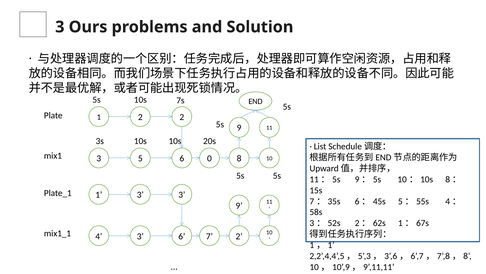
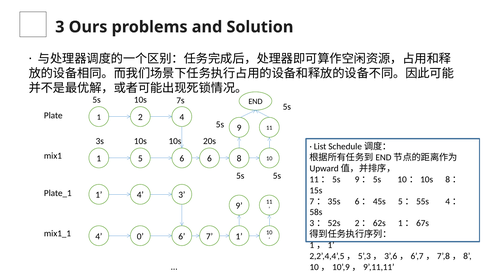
2 2: 2 -> 4
mix1 3: 3 -> 1
6 0: 0 -> 6
1 3: 3 -> 4
4 3: 3 -> 0
7 2: 2 -> 1
